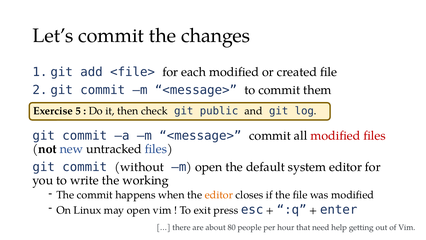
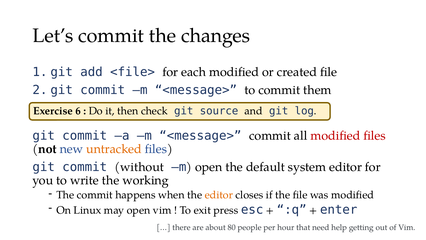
5: 5 -> 6
public: public -> source
untracked colour: black -> orange
